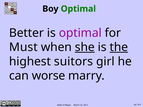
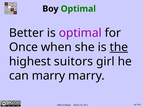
Must: Must -> Once
she underline: present -> none
can worse: worse -> marry
